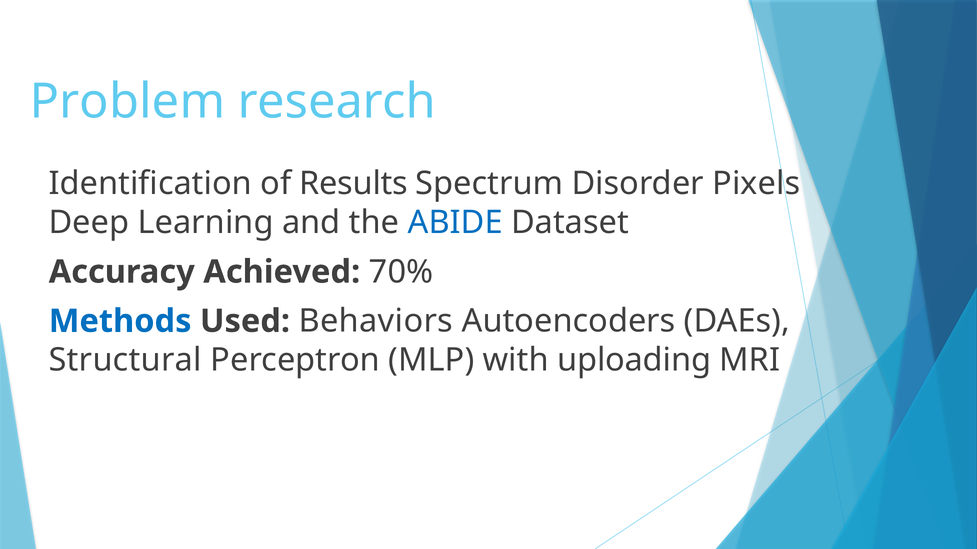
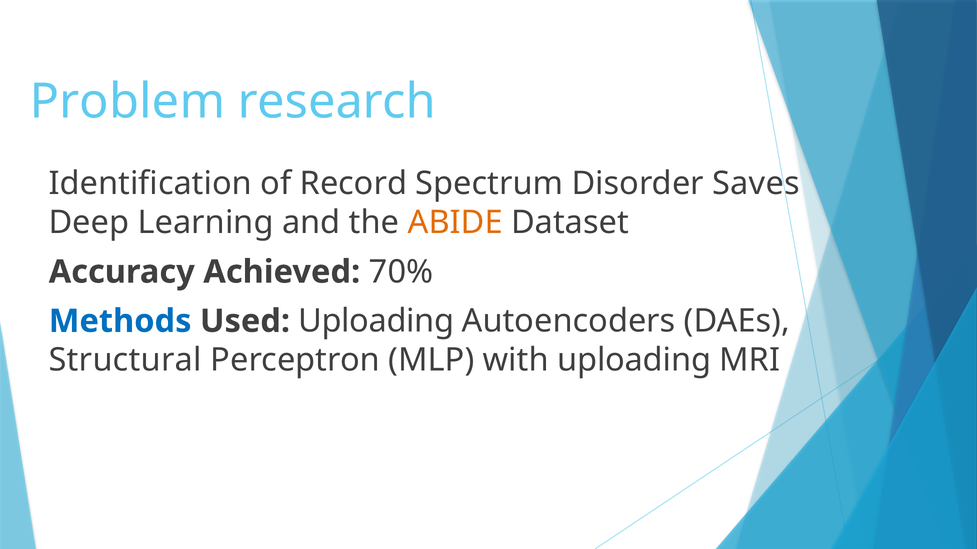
Results: Results -> Record
Pixels: Pixels -> Saves
ABIDE colour: blue -> orange
Used Behaviors: Behaviors -> Uploading
